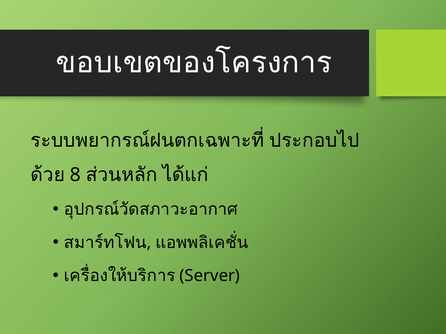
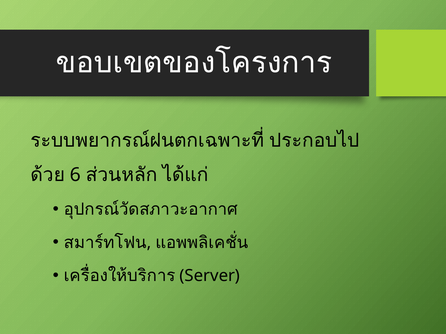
8: 8 -> 6
